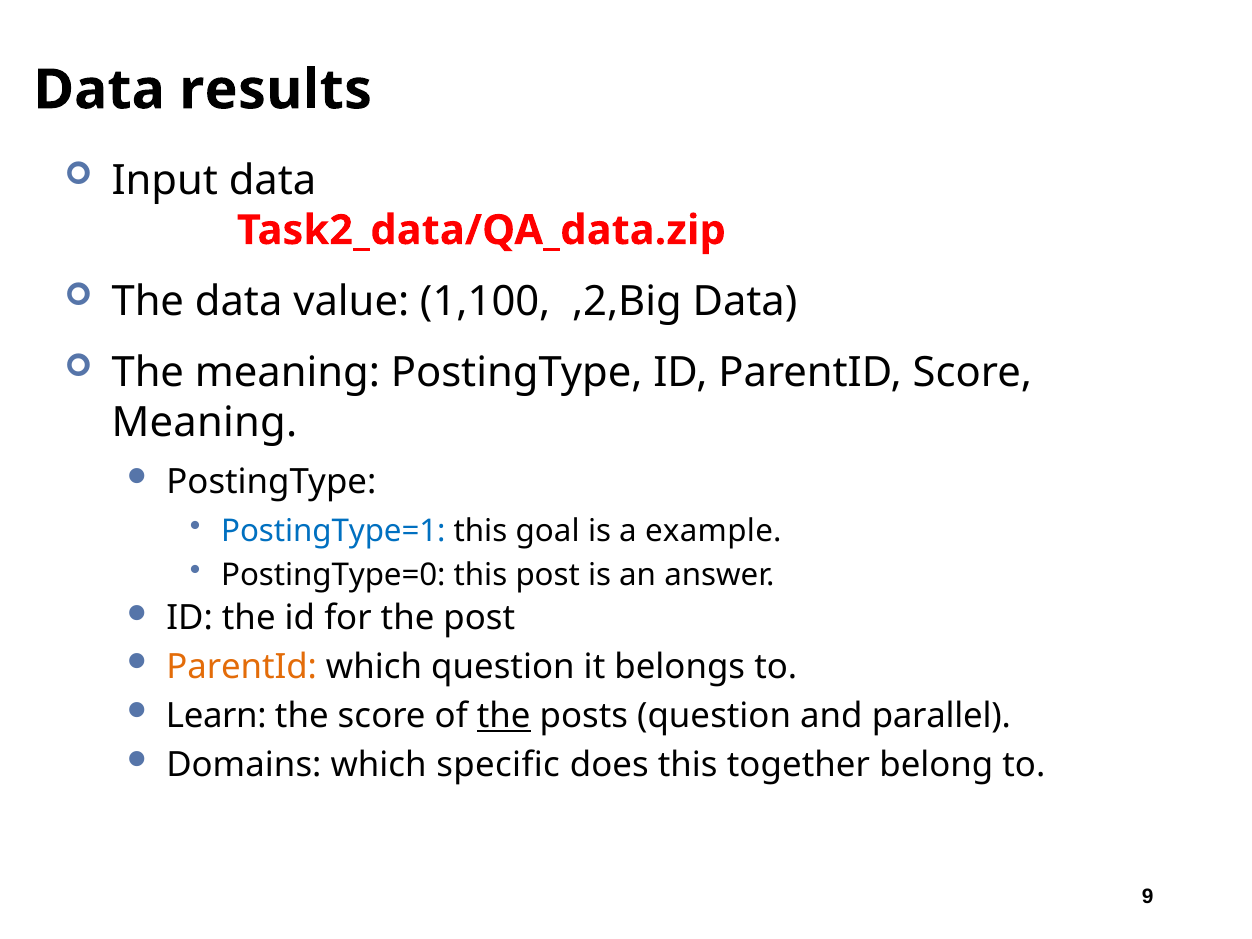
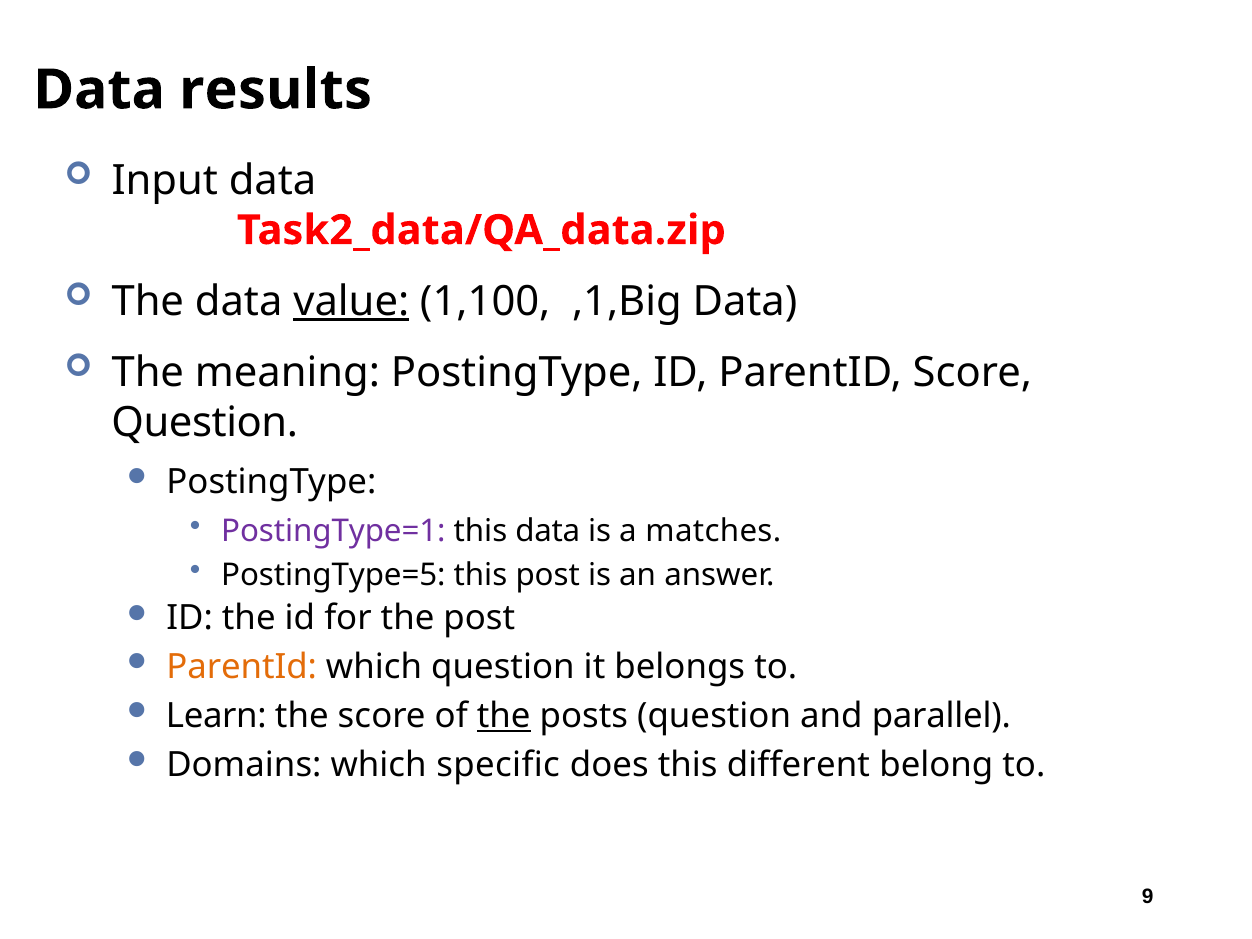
value underline: none -> present
,2,Big: ,2,Big -> ,1,Big
Meaning at (204, 422): Meaning -> Question
PostingType=1 colour: blue -> purple
this goal: goal -> data
example: example -> matches
PostingType=0: PostingType=0 -> PostingType=5
together: together -> different
